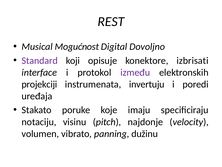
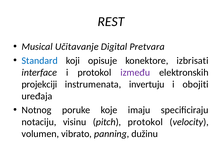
Mogućnost: Mogućnost -> Učitavanje
Dovoljno: Dovoljno -> Pretvara
Standard colour: purple -> blue
poredi: poredi -> obojiti
Stakato: Stakato -> Notnog
pitch najdonje: najdonje -> protokol
